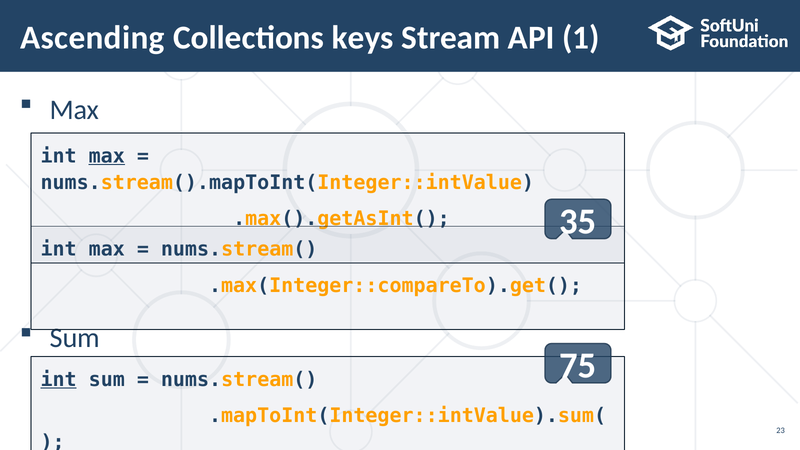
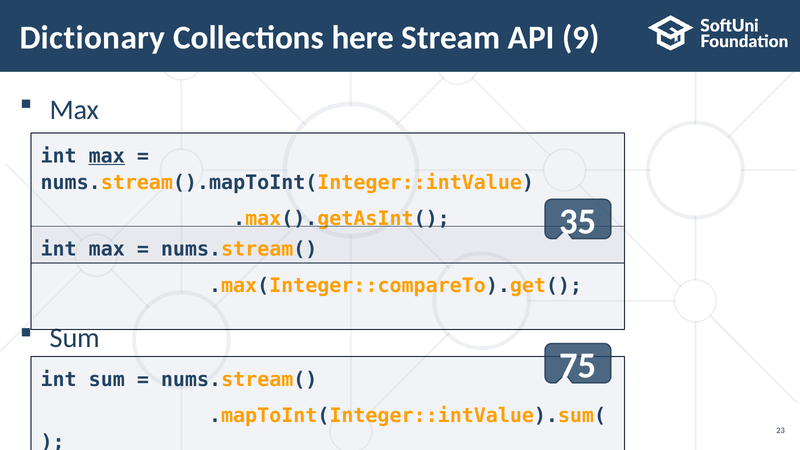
Ascending: Ascending -> Dictionary
keys: keys -> here
1: 1 -> 9
int at (59, 379) underline: present -> none
